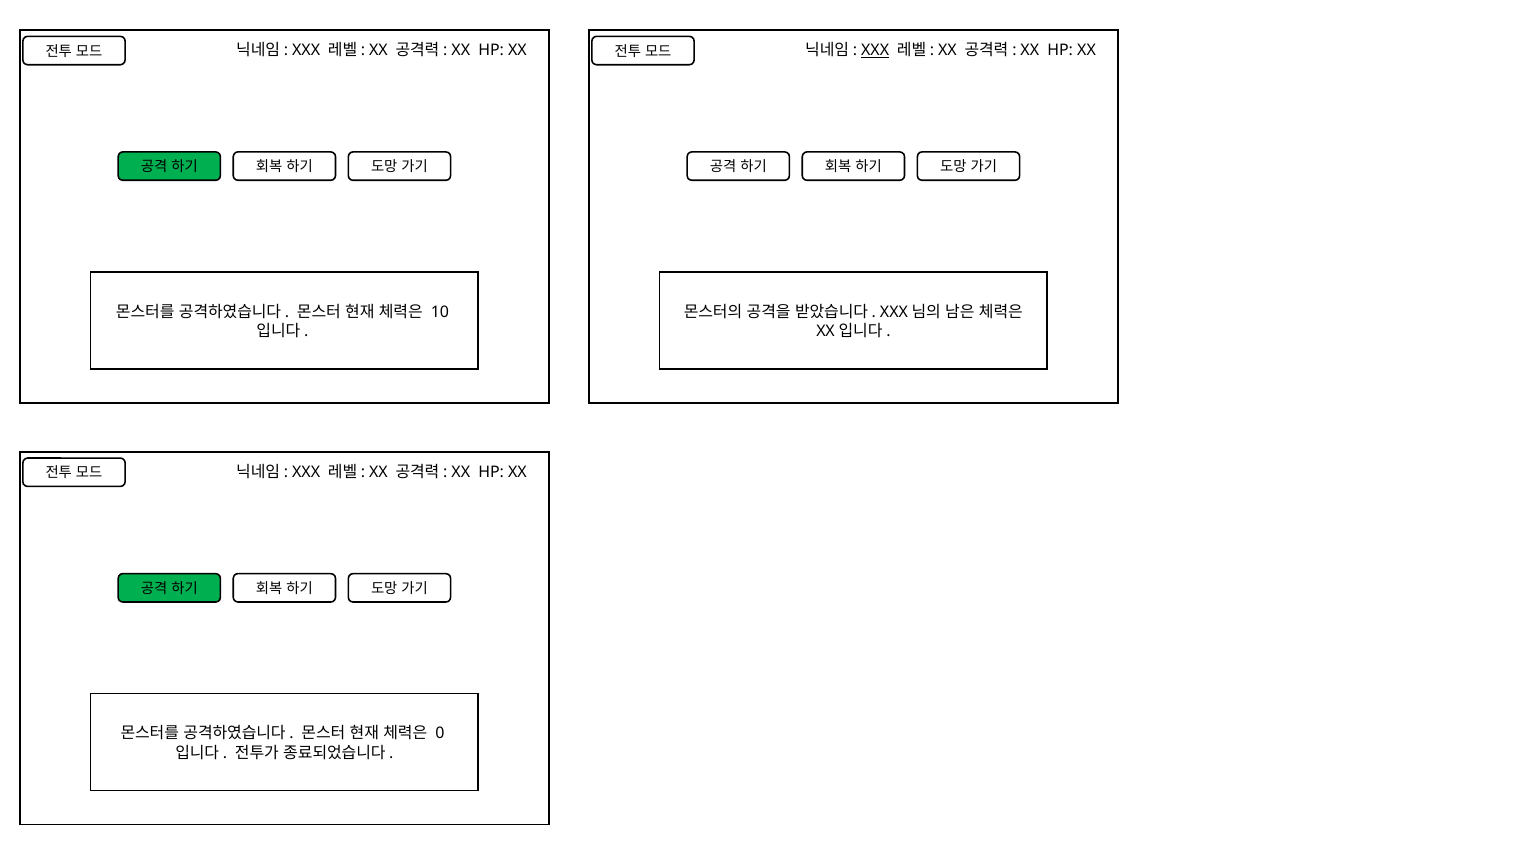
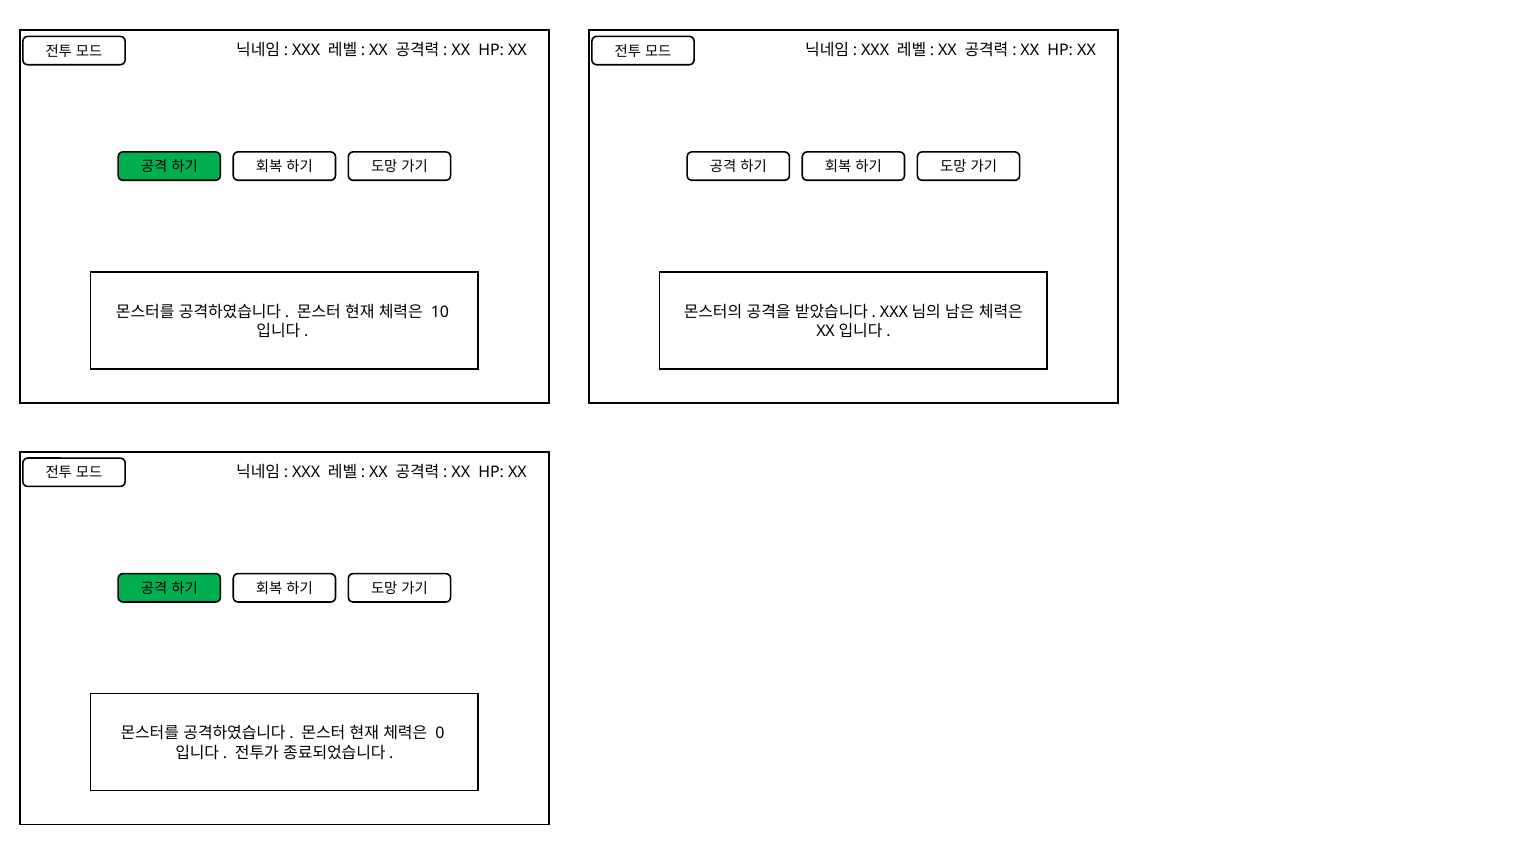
XXX at (875, 50) underline: present -> none
